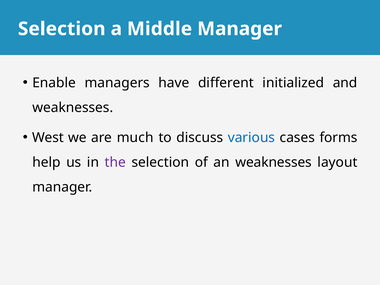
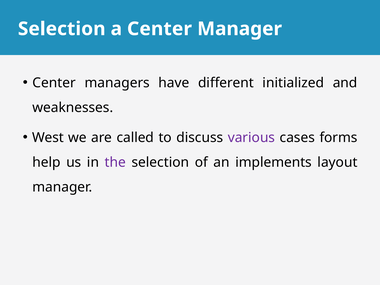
a Middle: Middle -> Center
Enable at (54, 83): Enable -> Center
much: much -> called
various colour: blue -> purple
an weaknesses: weaknesses -> implements
